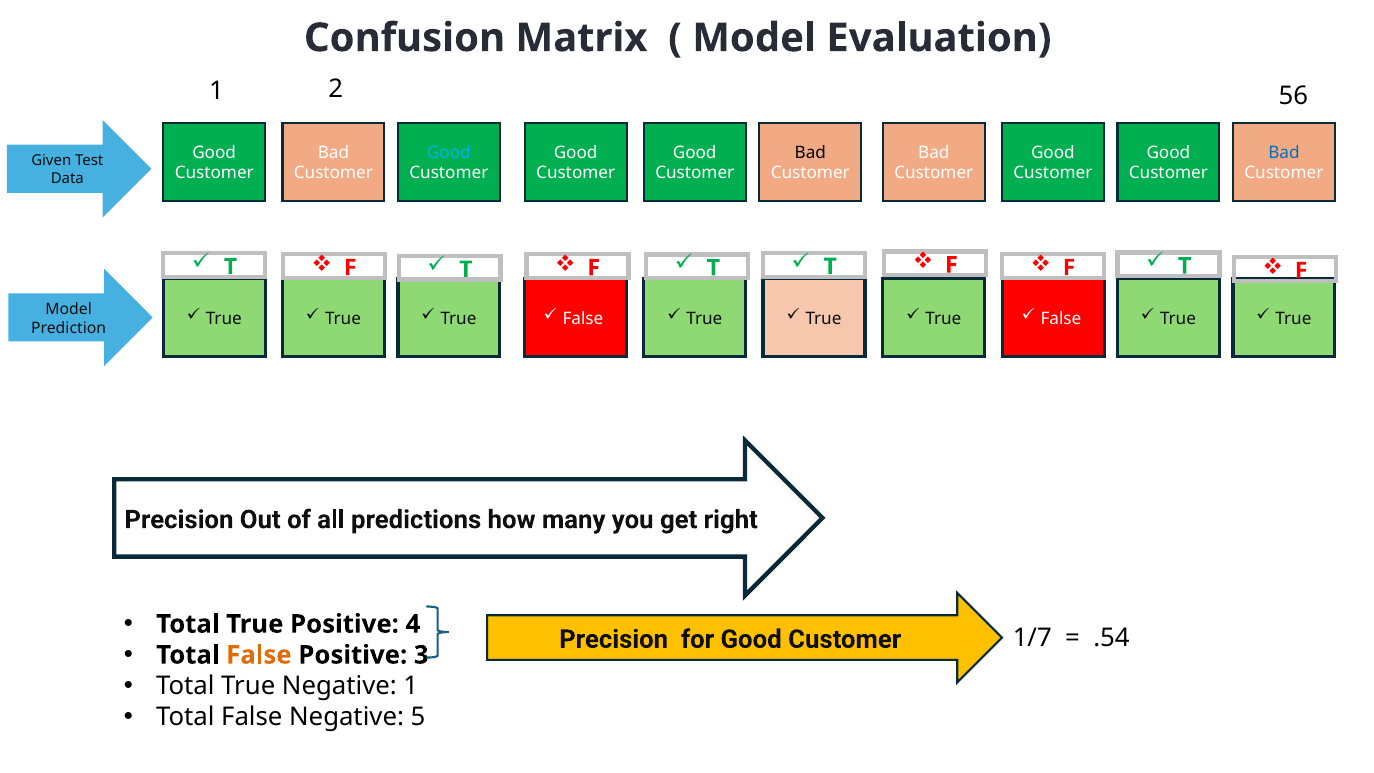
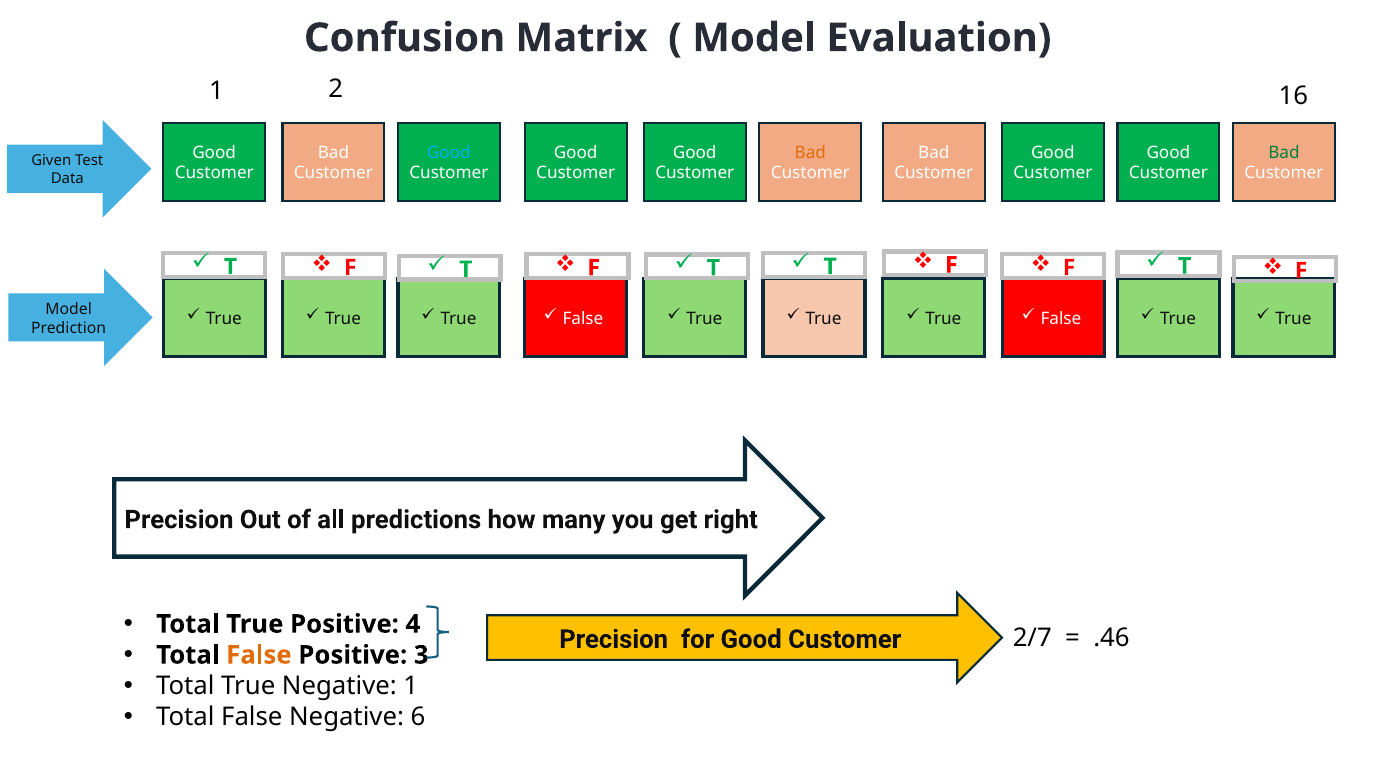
56: 56 -> 16
Bad at (810, 153) colour: black -> orange
Bad at (1284, 153) colour: blue -> green
1/7: 1/7 -> 2/7
.54: .54 -> .46
5: 5 -> 6
